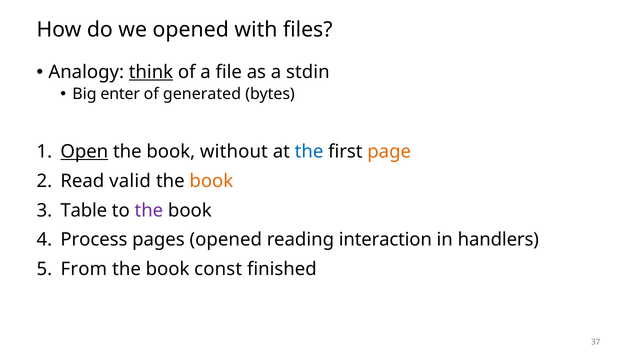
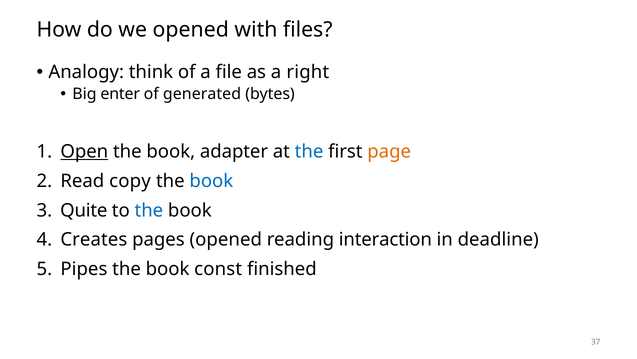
think underline: present -> none
stdin: stdin -> right
without: without -> adapter
valid: valid -> copy
book at (211, 181) colour: orange -> blue
Table: Table -> Quite
the at (149, 210) colour: purple -> blue
Process: Process -> Creates
handlers: handlers -> deadline
From: From -> Pipes
